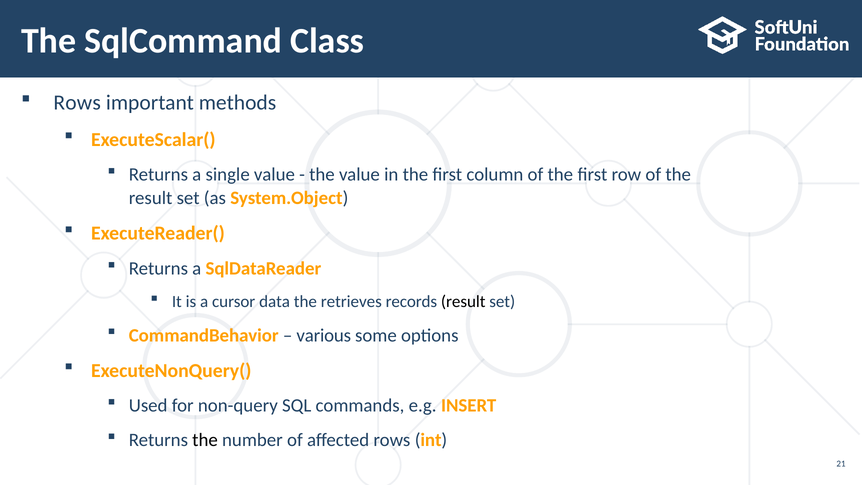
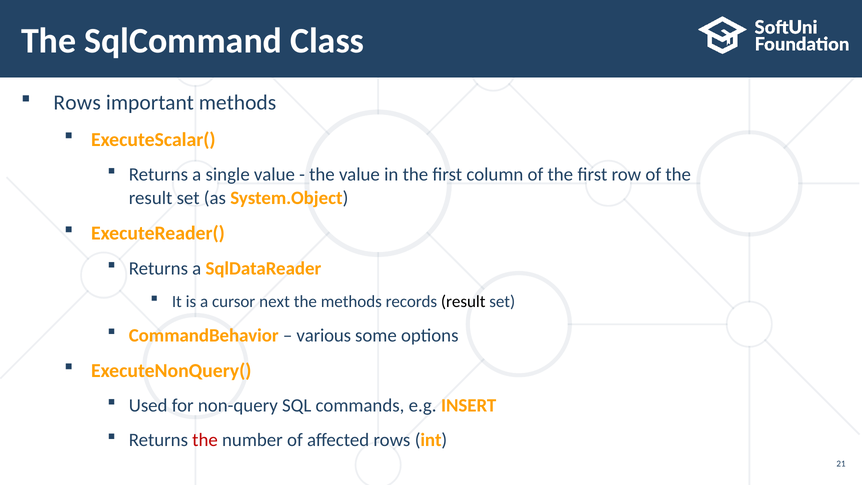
data: data -> next
the retrieves: retrieves -> methods
the at (205, 440) colour: black -> red
